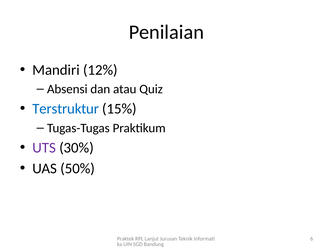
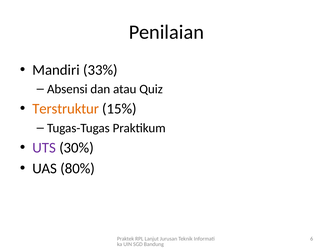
12%: 12% -> 33%
Terstruktur colour: blue -> orange
50%: 50% -> 80%
